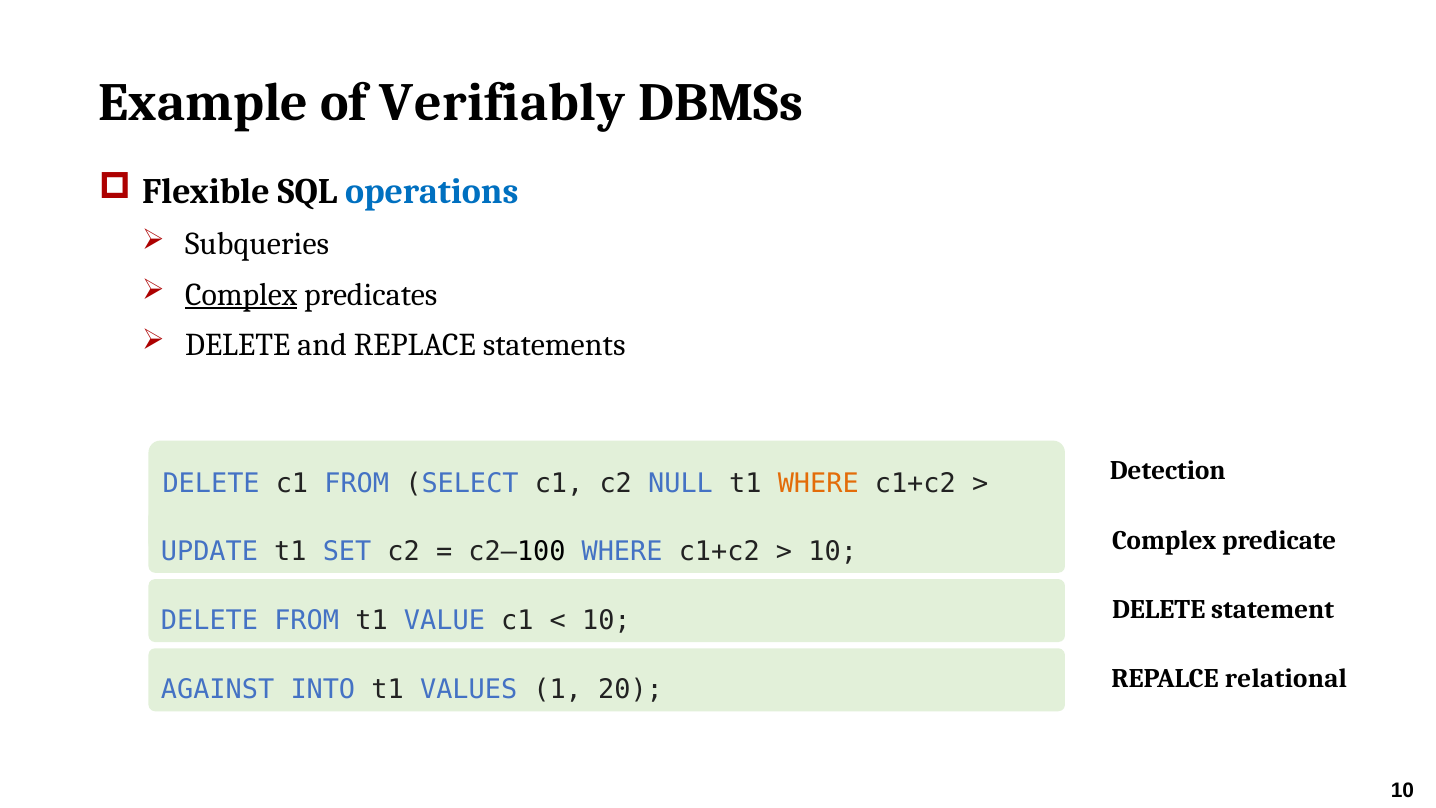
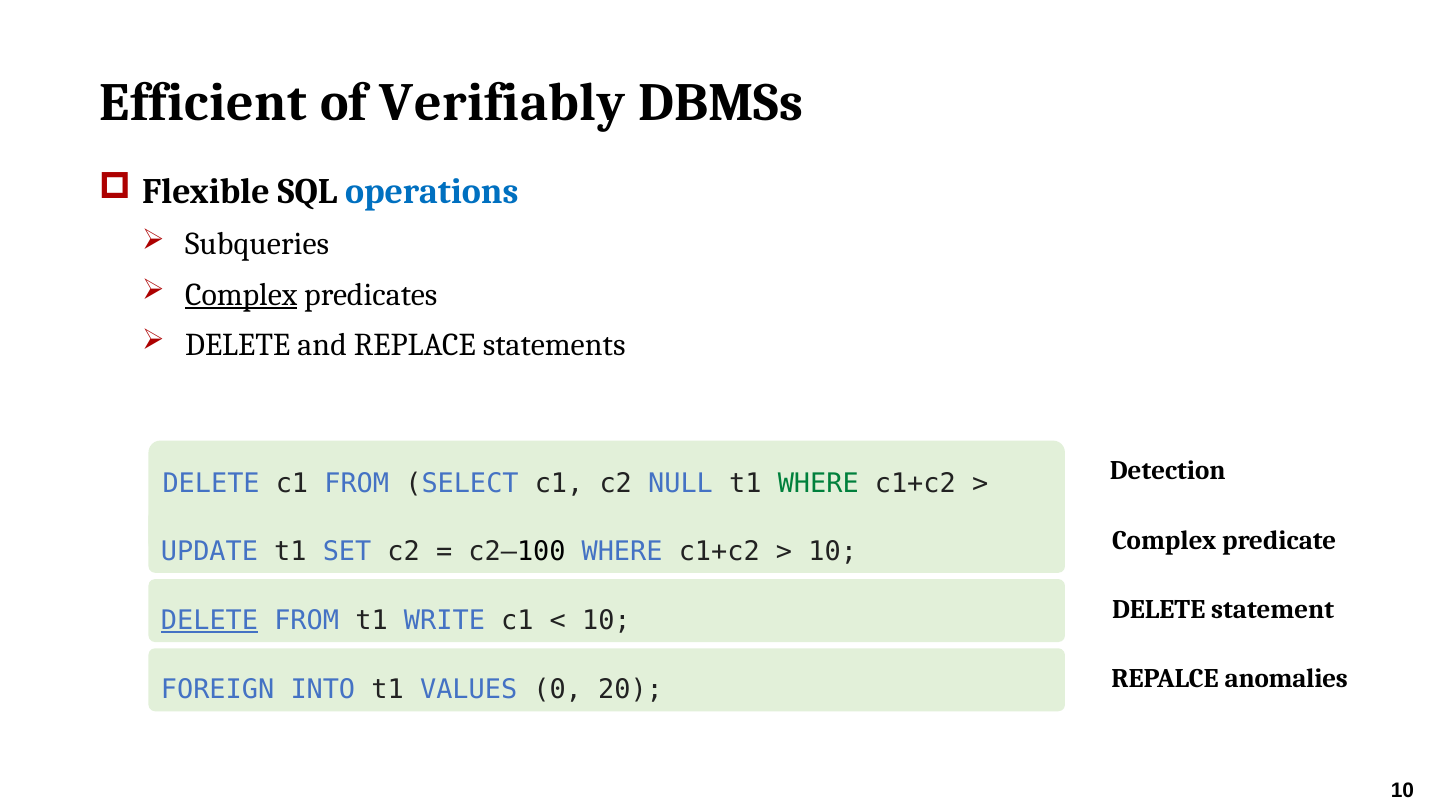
Example: Example -> Efficient
WHERE at (818, 483) colour: orange -> green
DELETE at (210, 620) underline: none -> present
VALUE: VALUE -> WRITE
relational: relational -> anomalies
AGAINST: AGAINST -> FOREIGN
1: 1 -> 0
